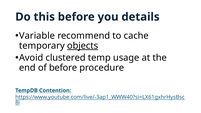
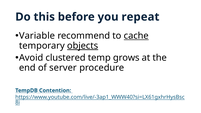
details: details -> repeat
cache underline: none -> present
usage: usage -> grows
of before: before -> server
